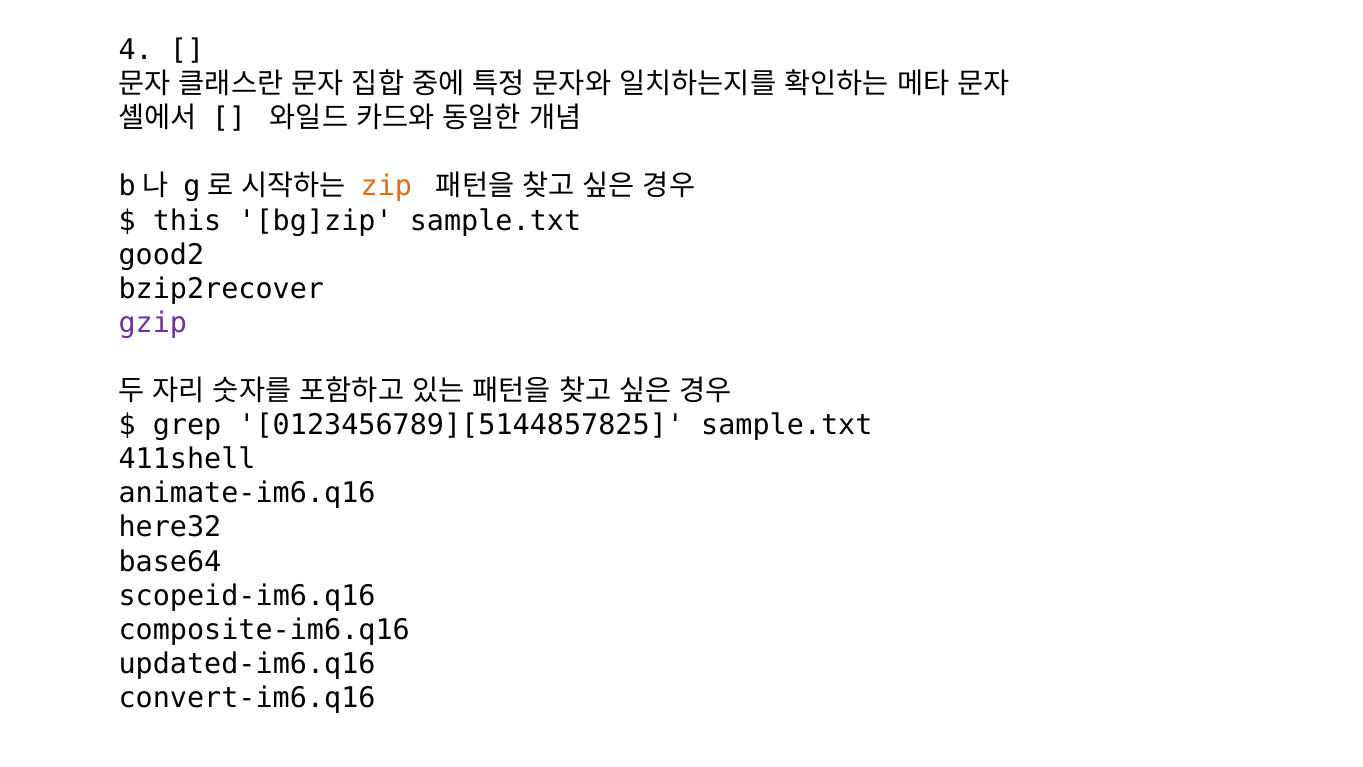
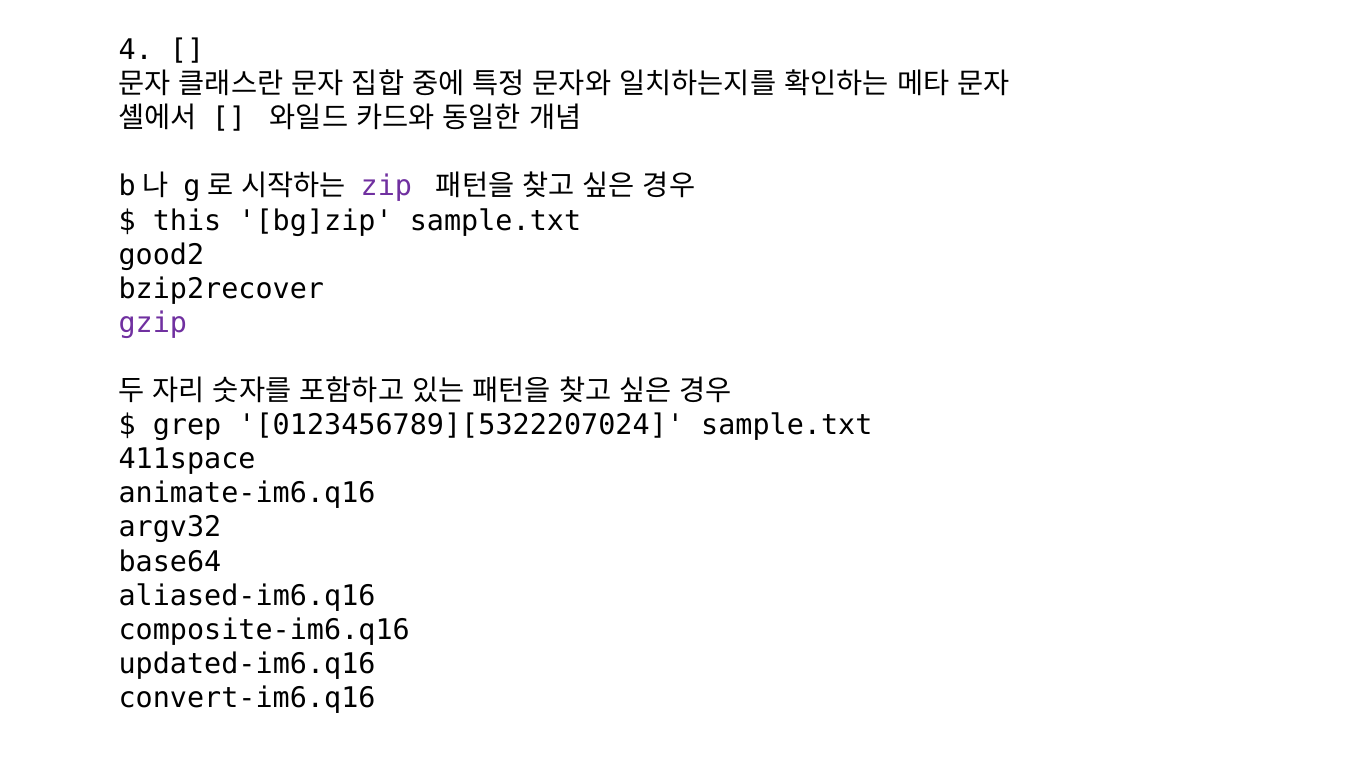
zip colour: orange -> purple
0123456789][5144857825: 0123456789][5144857825 -> 0123456789][5322207024
411shell: 411shell -> 411space
here32: here32 -> argv32
scopeid-im6.q16: scopeid-im6.q16 -> aliased-im6.q16
